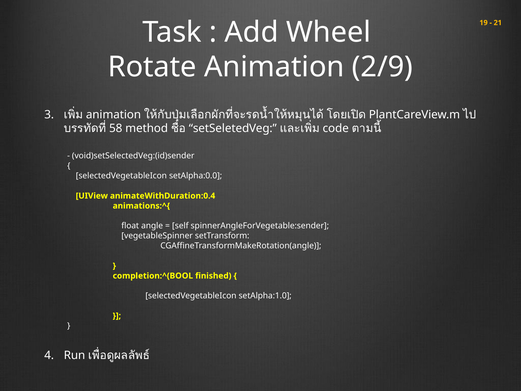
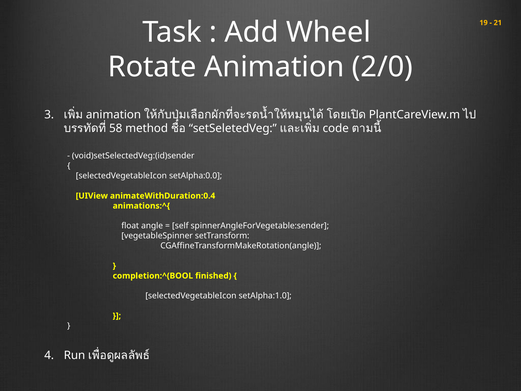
2/9: 2/9 -> 2/0
